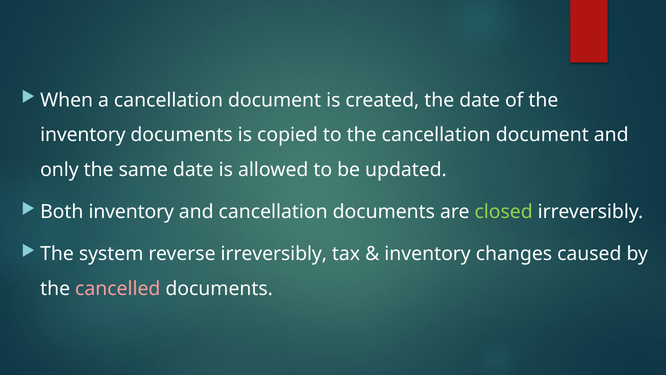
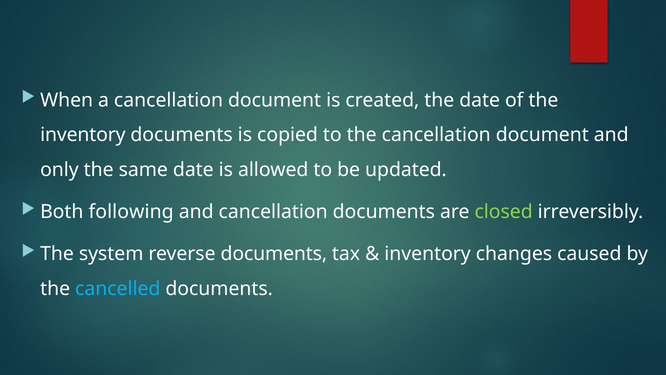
Both inventory: inventory -> following
reverse irreversibly: irreversibly -> documents
cancelled colour: pink -> light blue
